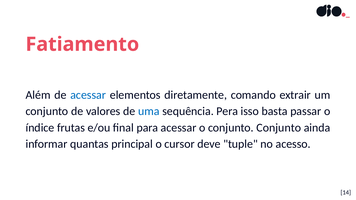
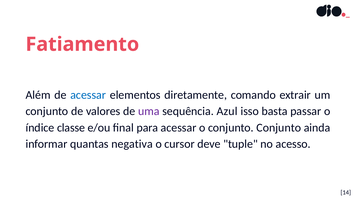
uma colour: blue -> purple
Pera: Pera -> Azul
frutas: frutas -> classe
principal: principal -> negativa
